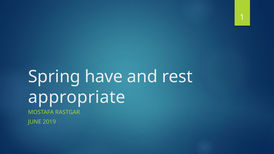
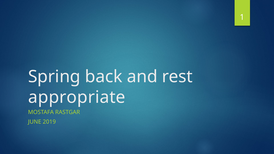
have: have -> back
